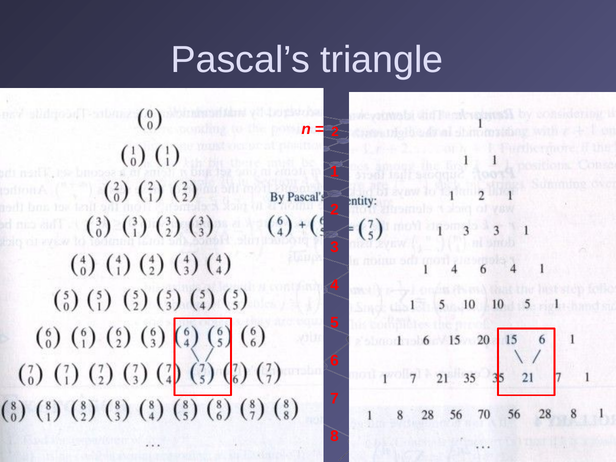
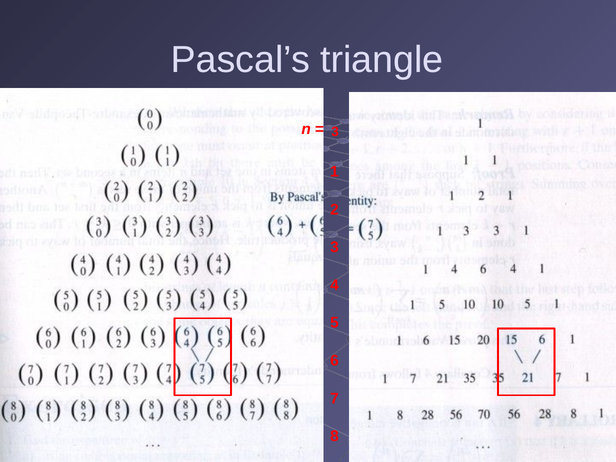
2 at (335, 132): 2 -> 3
